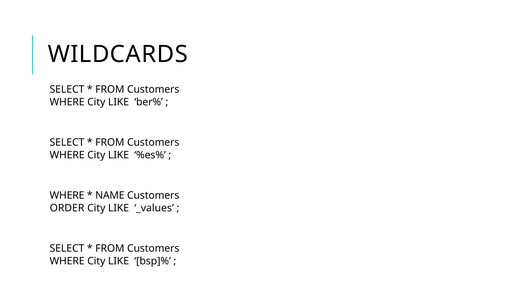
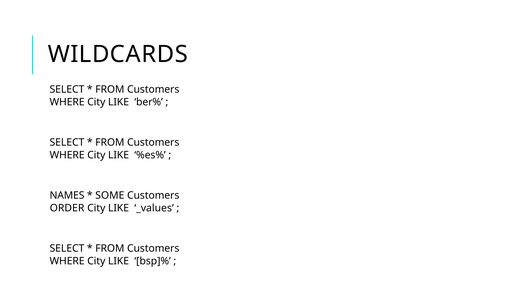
WHERE at (67, 196): WHERE -> NAMES
NAME: NAME -> SOME
